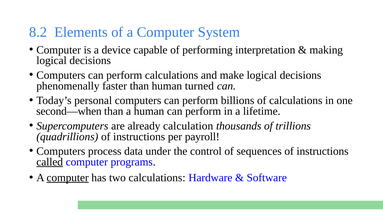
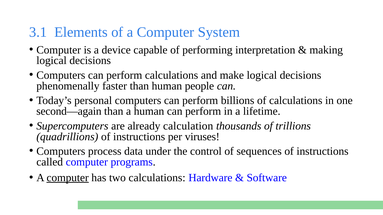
8.2: 8.2 -> 3.1
turned: turned -> people
second—when: second—when -> second—again
payroll: payroll -> viruses
called underline: present -> none
